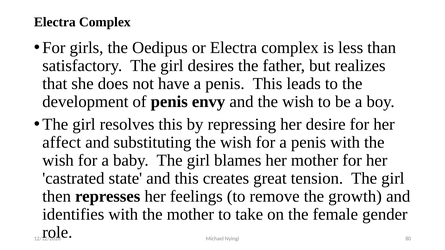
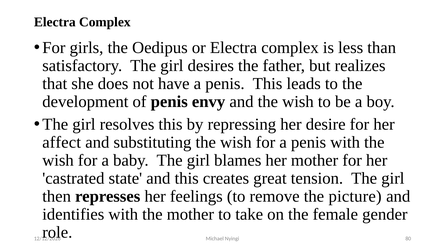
growth: growth -> picture
